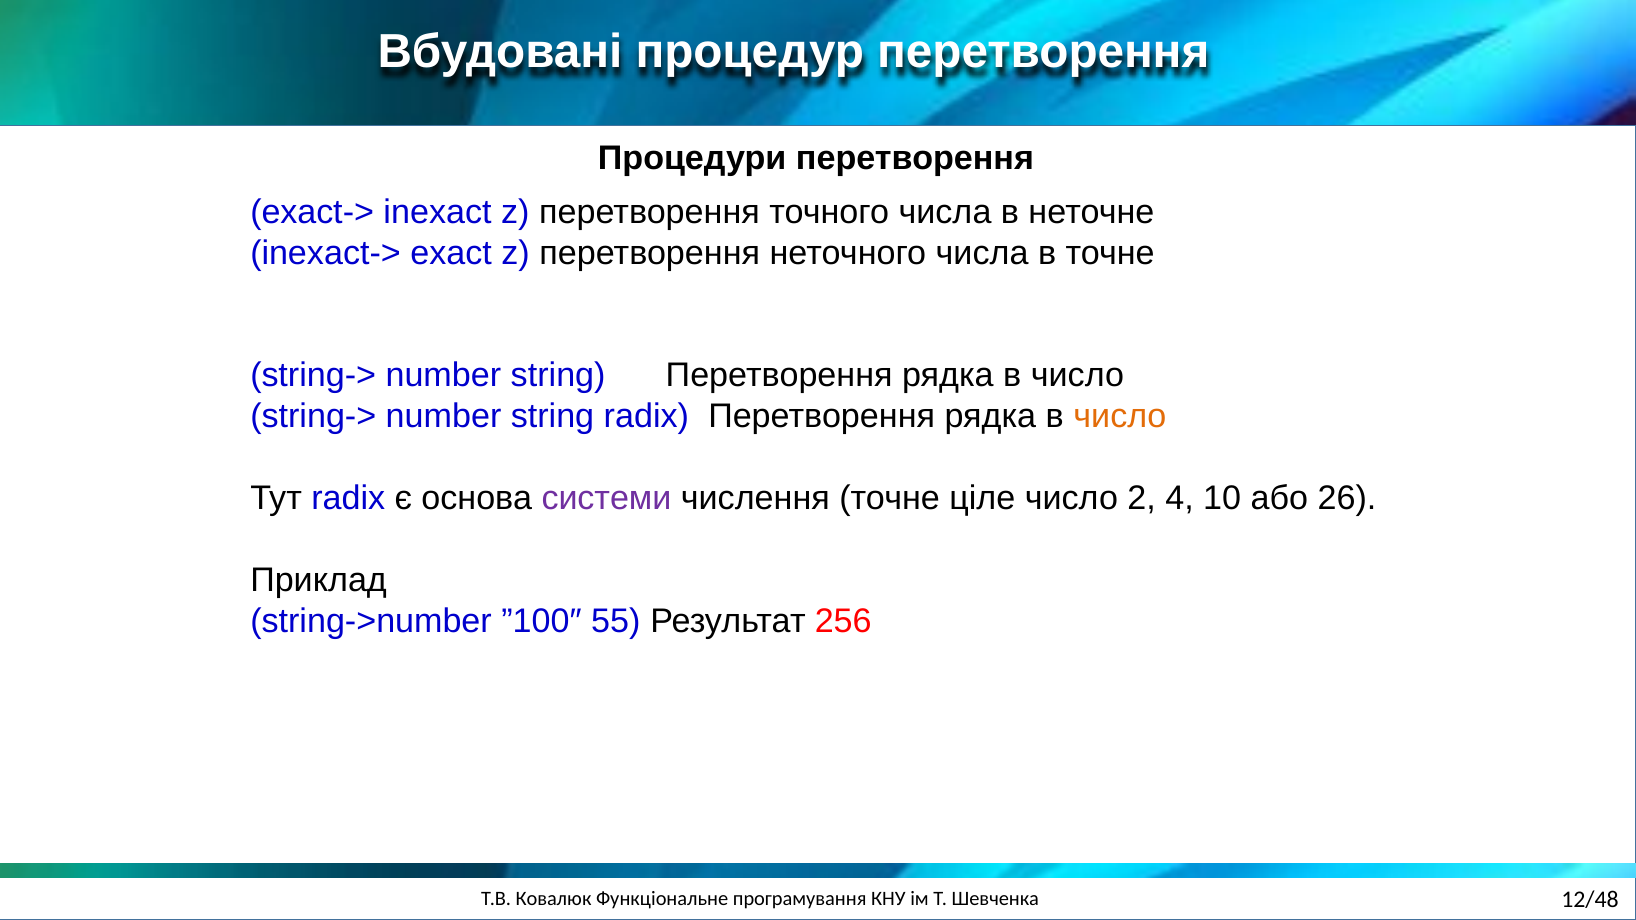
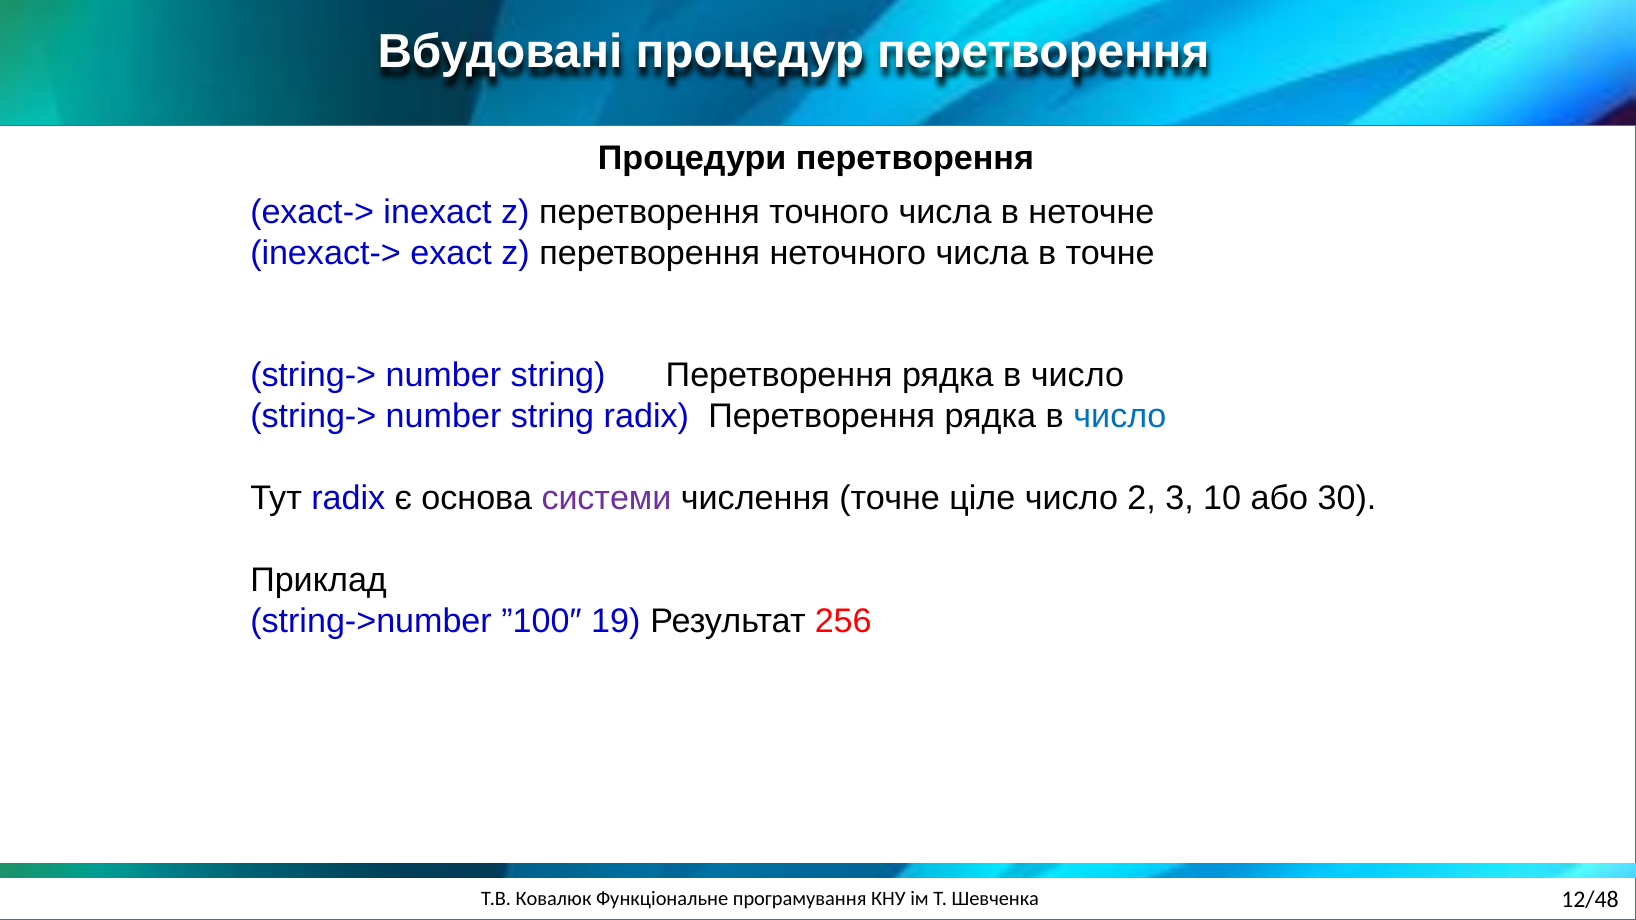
число at (1120, 417) colour: orange -> blue
4: 4 -> 3
26: 26 -> 30
55: 55 -> 19
